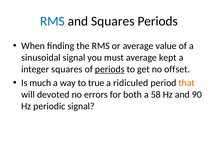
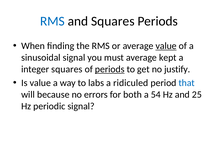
value at (166, 46) underline: none -> present
offset: offset -> justify
Is much: much -> value
true: true -> labs
that colour: orange -> blue
devoted: devoted -> because
58: 58 -> 54
90: 90 -> 25
